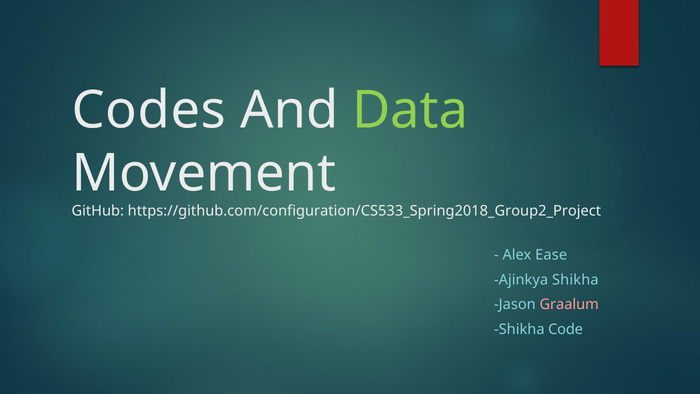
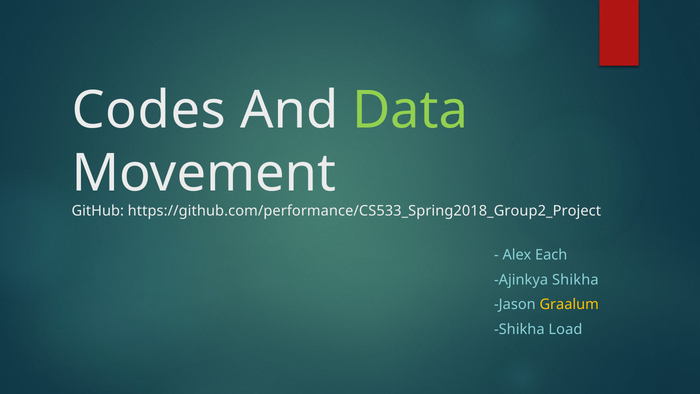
https://github.com/configuration/CS533_Spring2018_Group2_Project: https://github.com/configuration/CS533_Spring2018_Group2_Project -> https://github.com/performance/CS533_Spring2018_Group2_Project
Ease: Ease -> Each
Graalum colour: pink -> yellow
Code: Code -> Load
